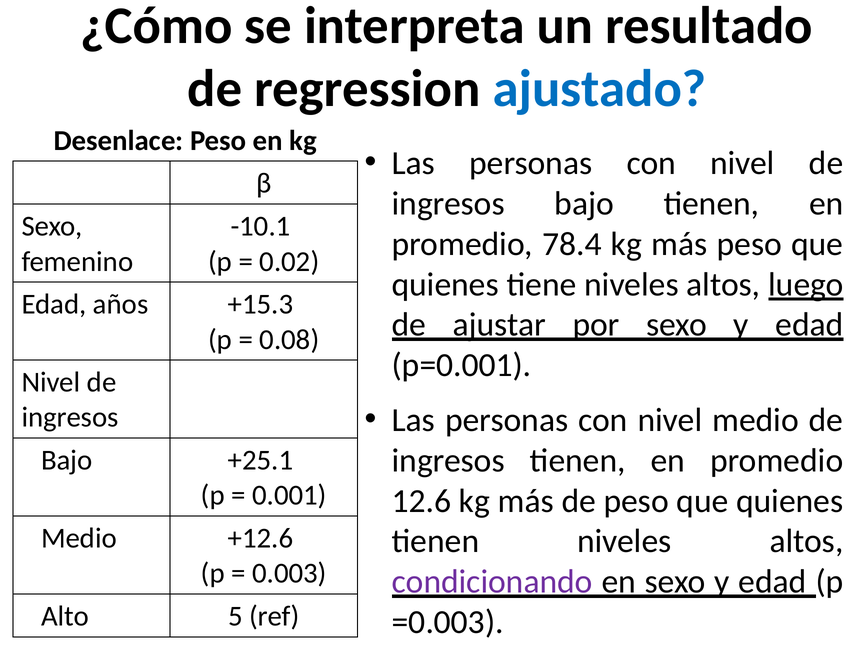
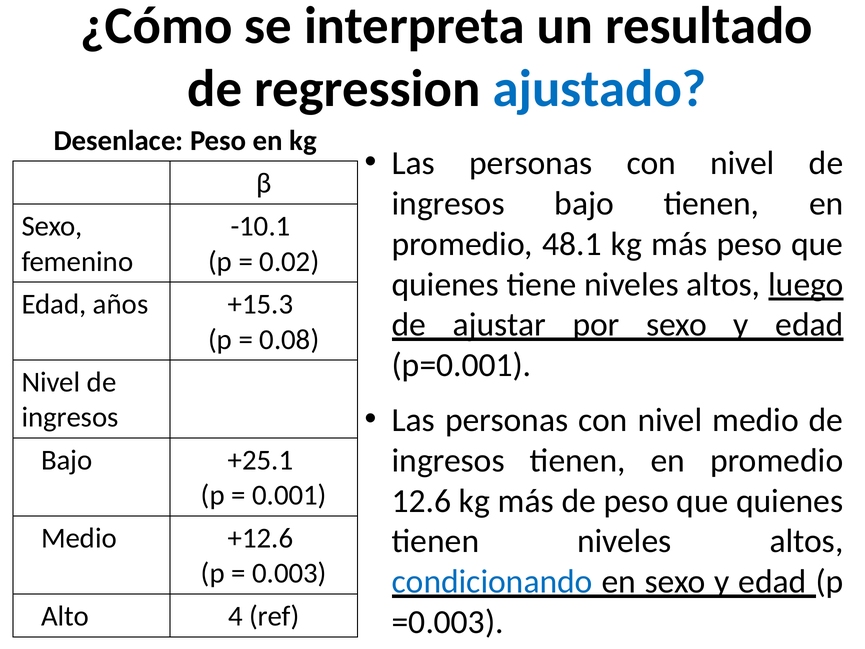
78.4: 78.4 -> 48.1
condicionando colour: purple -> blue
5: 5 -> 4
